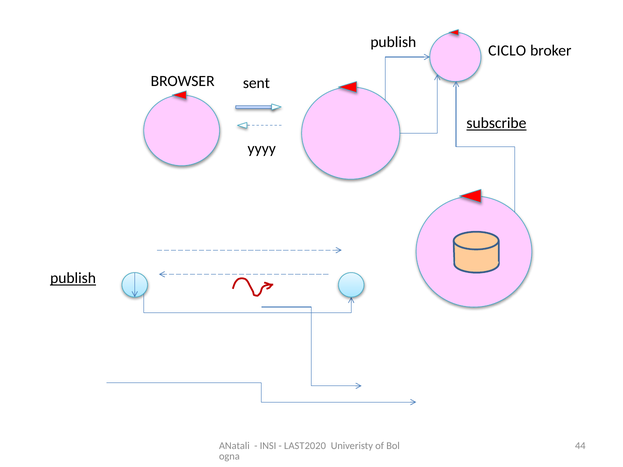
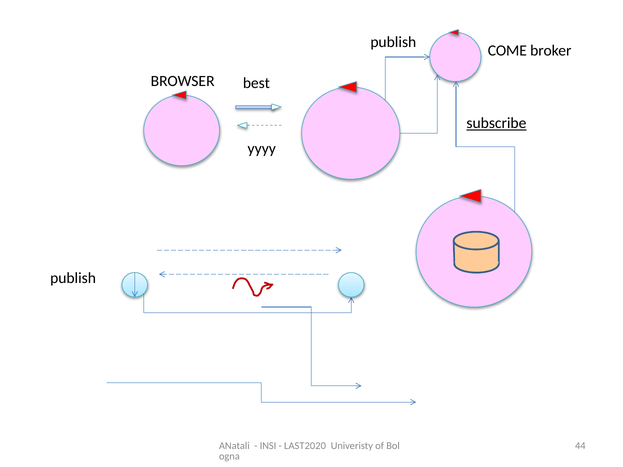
CICLO: CICLO -> COME
sent: sent -> best
publish at (73, 278) underline: present -> none
